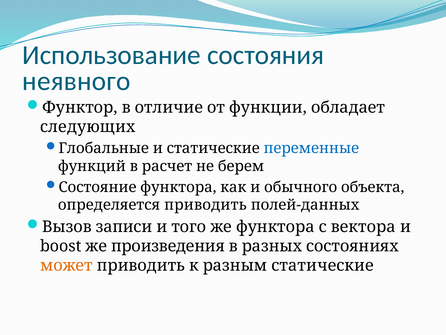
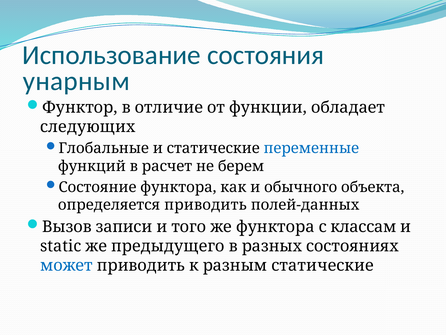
неявного: неявного -> унарным
вектора: вектора -> классам
boost: boost -> static
произведения: произведения -> предыдущего
может colour: orange -> blue
